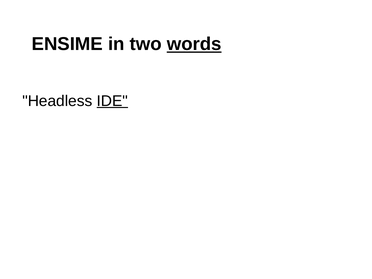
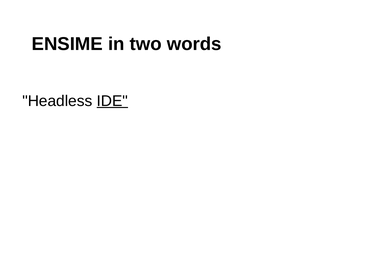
words underline: present -> none
